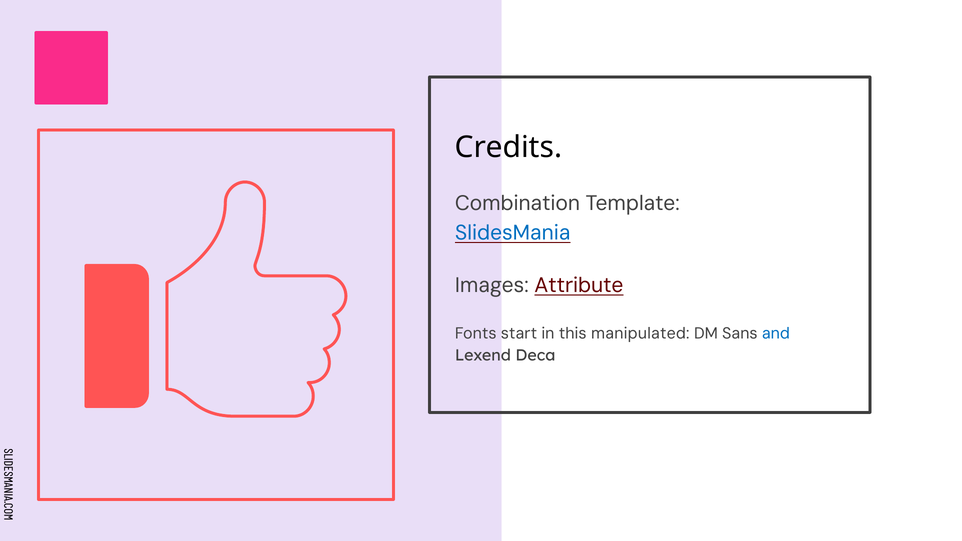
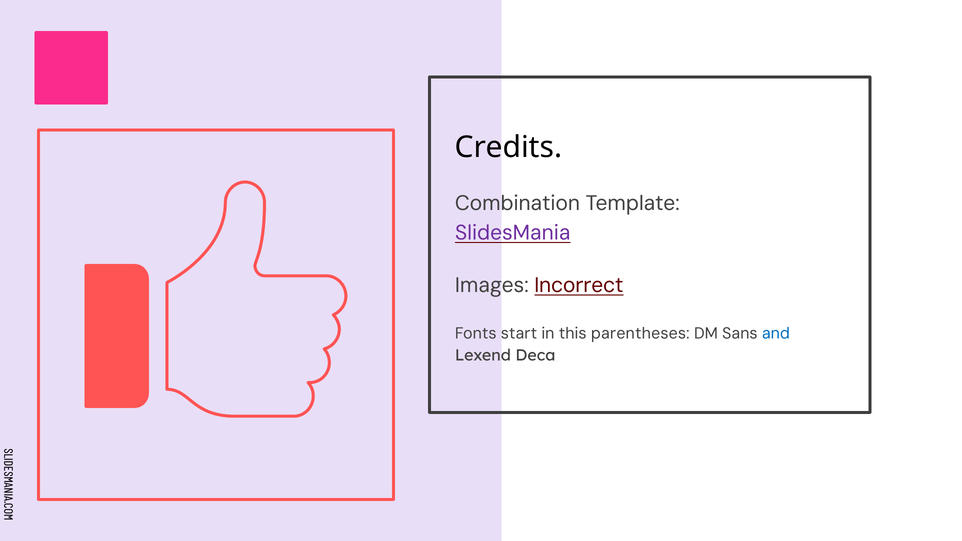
SlidesMania colour: blue -> purple
Attribute: Attribute -> Incorrect
manipulated: manipulated -> parentheses
